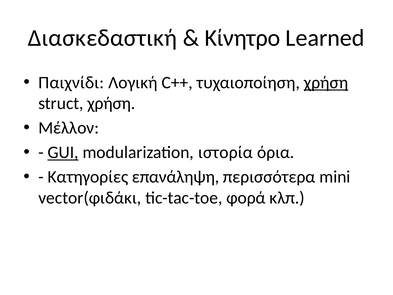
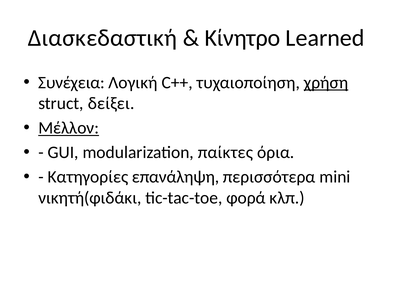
Παιχνίδι: Παιχνίδι -> Συνέχεια
struct χρήση: χρήση -> δείξει
Μέλλον underline: none -> present
GUI underline: present -> none
ιστορία: ιστορία -> παίκτες
vector(φιδάκι: vector(φιδάκι -> νικητή(φιδάκι
